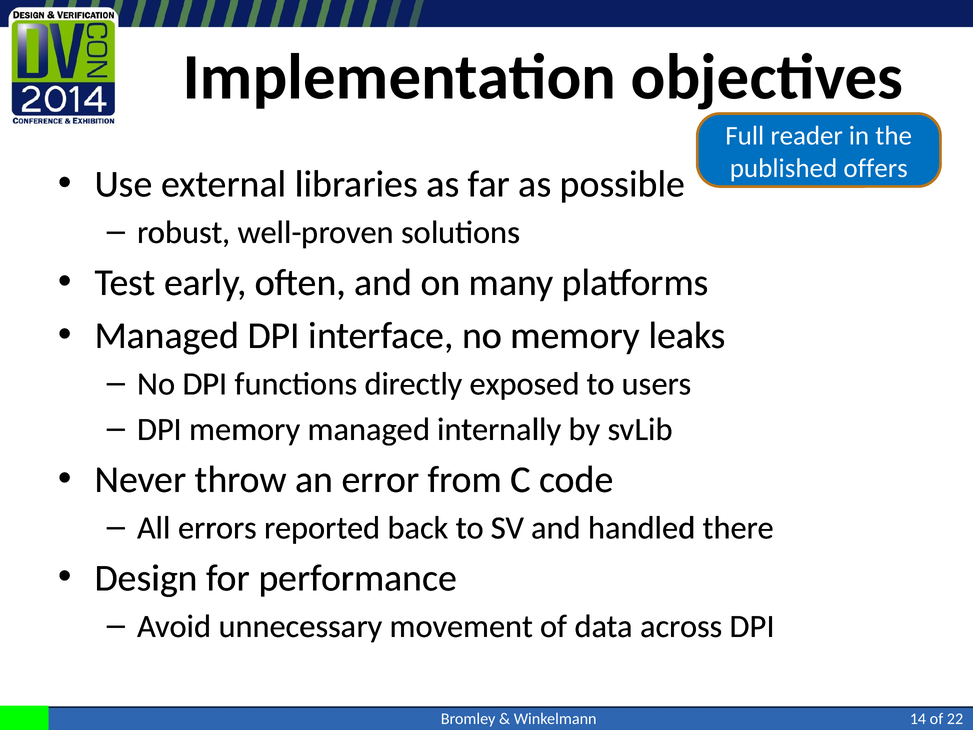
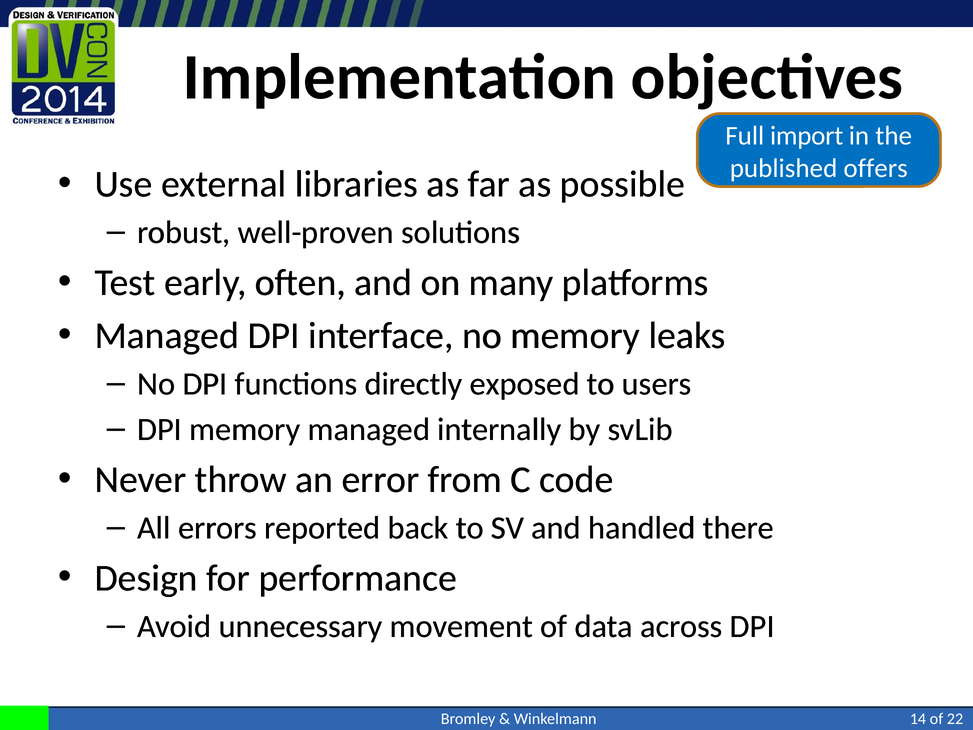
reader: reader -> import
